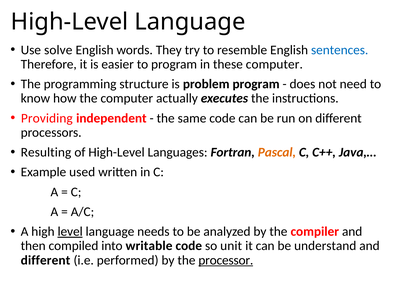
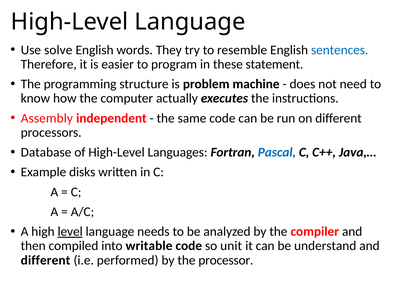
these computer: computer -> statement
problem program: program -> machine
Providing: Providing -> Assembly
Resulting: Resulting -> Database
Pascal colour: orange -> blue
used: used -> disks
processor underline: present -> none
